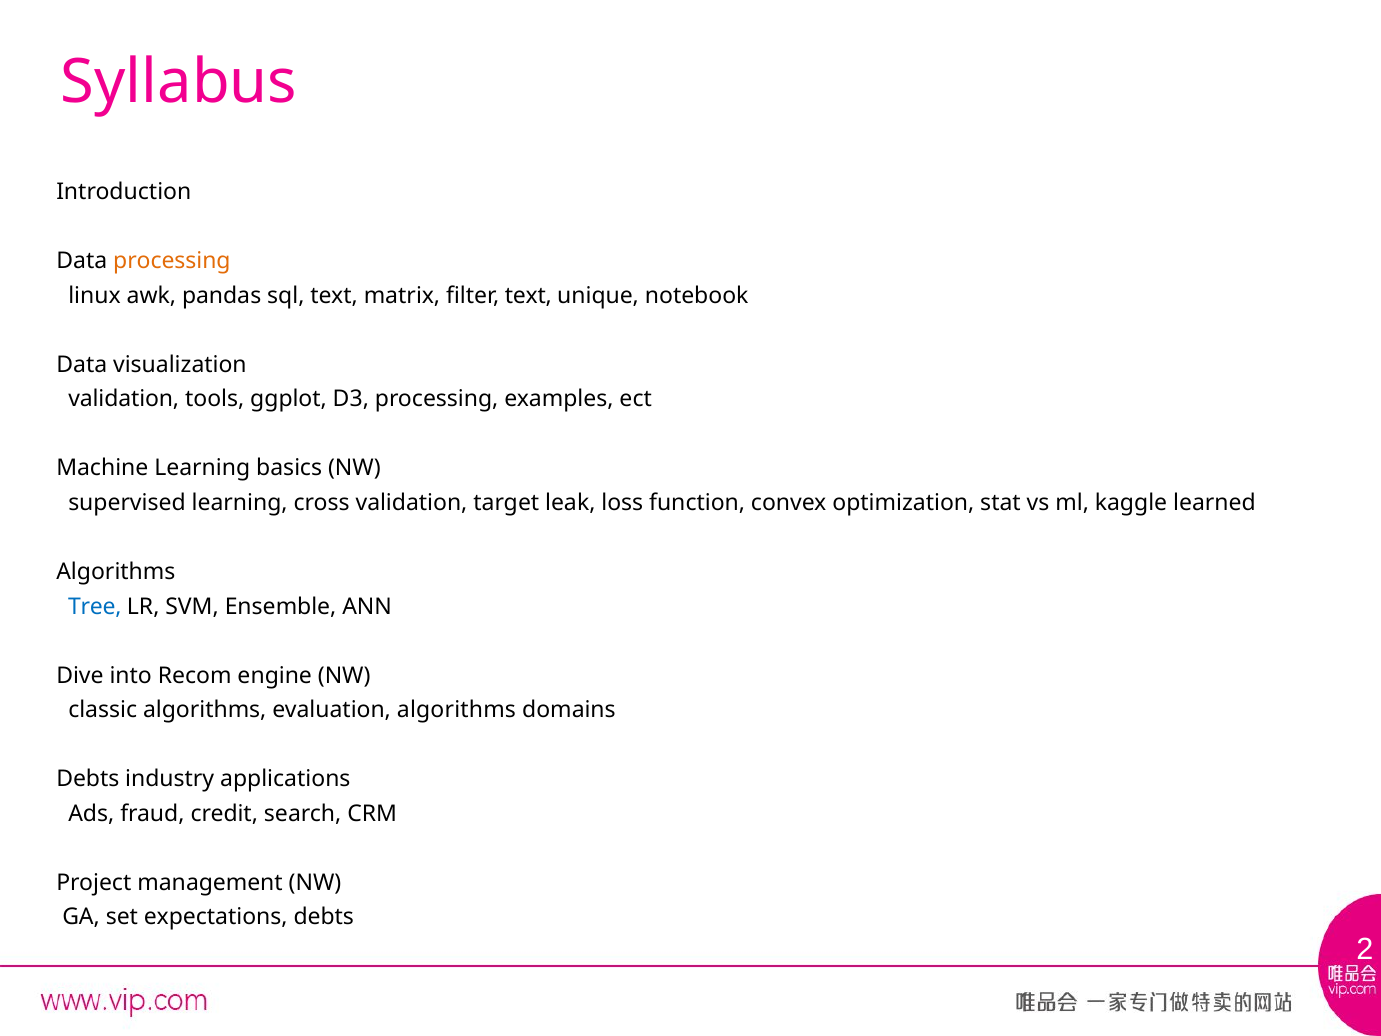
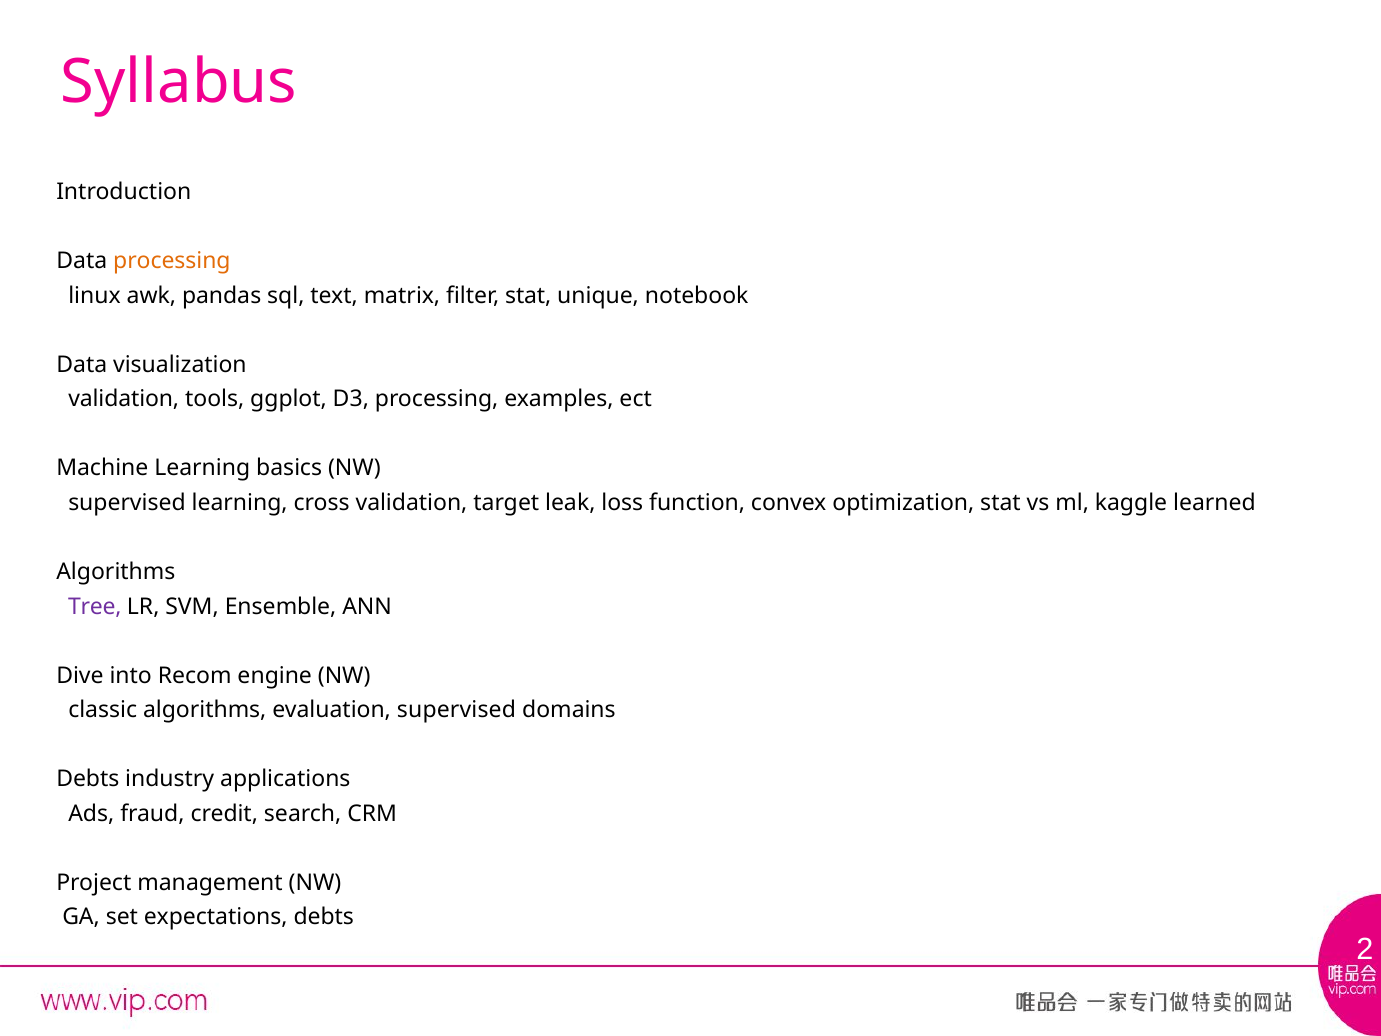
filter text: text -> stat
Tree colour: blue -> purple
evaluation algorithms: algorithms -> supervised
